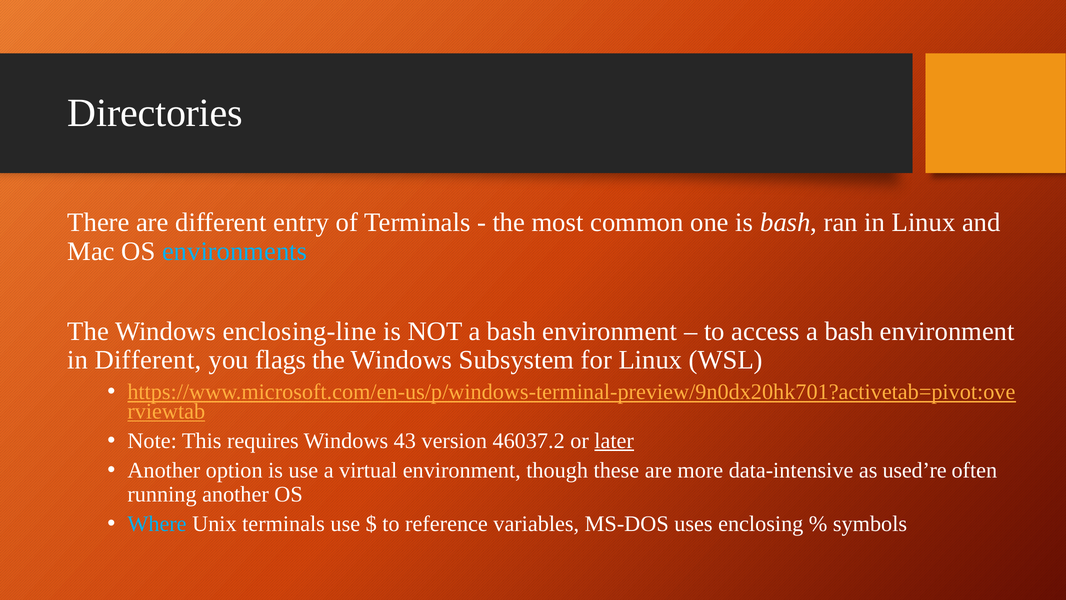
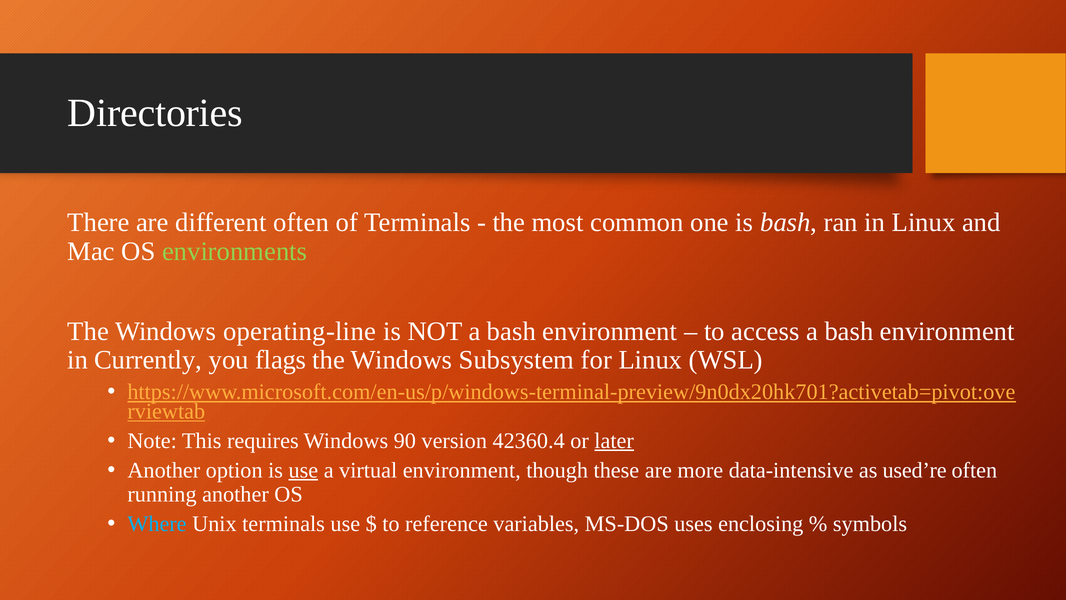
different entry: entry -> often
environments colour: light blue -> light green
enclosing-line: enclosing-line -> operating-line
in Different: Different -> Currently
43: 43 -> 90
46037.2: 46037.2 -> 42360.4
use at (303, 470) underline: none -> present
